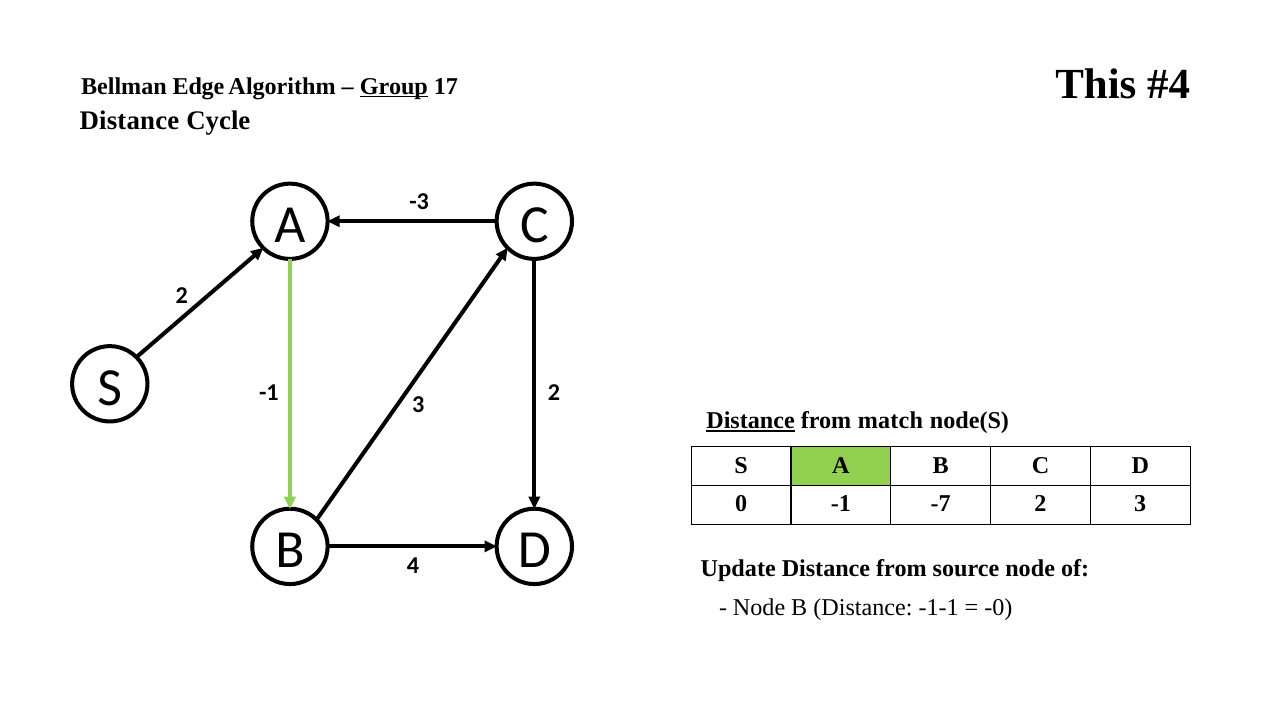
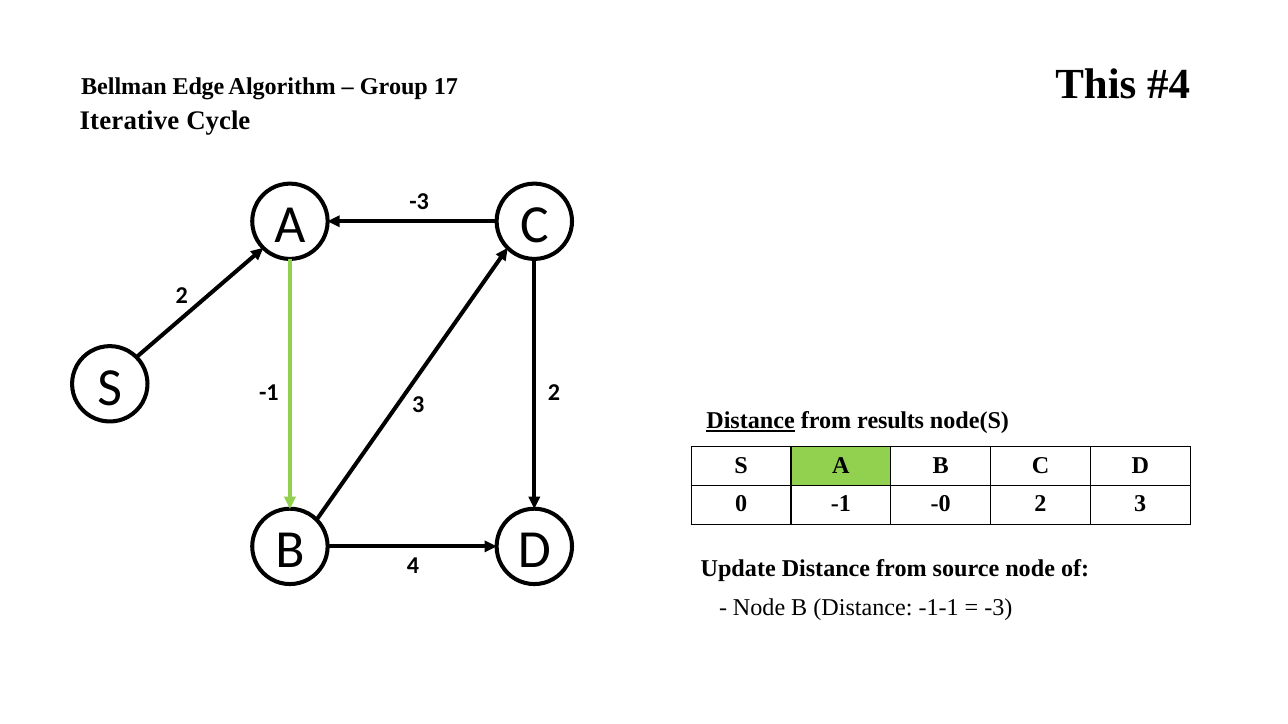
Group underline: present -> none
Distance at (129, 120): Distance -> Iterative
match: match -> results
-7: -7 -> -0
-0 at (998, 608): -0 -> -3
